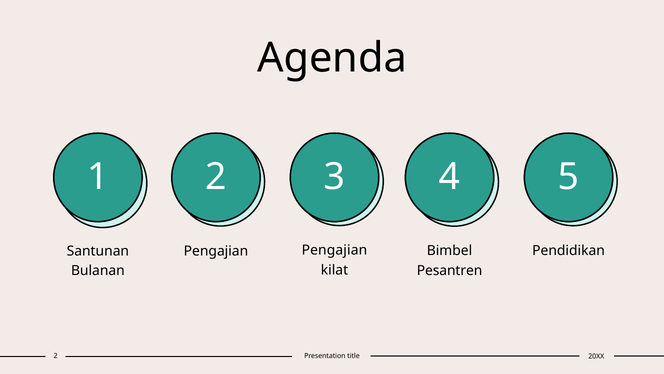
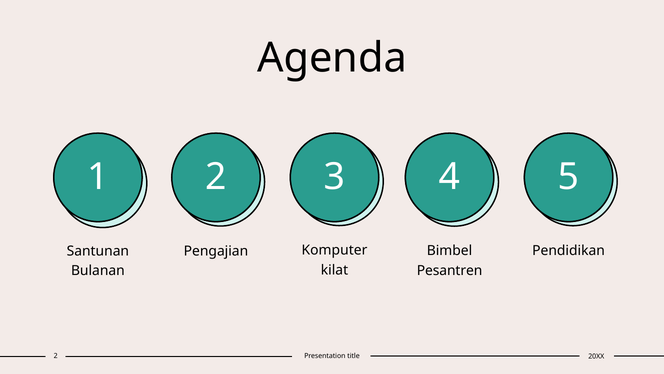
Pengajian Pengajian: Pengajian -> Komputer
